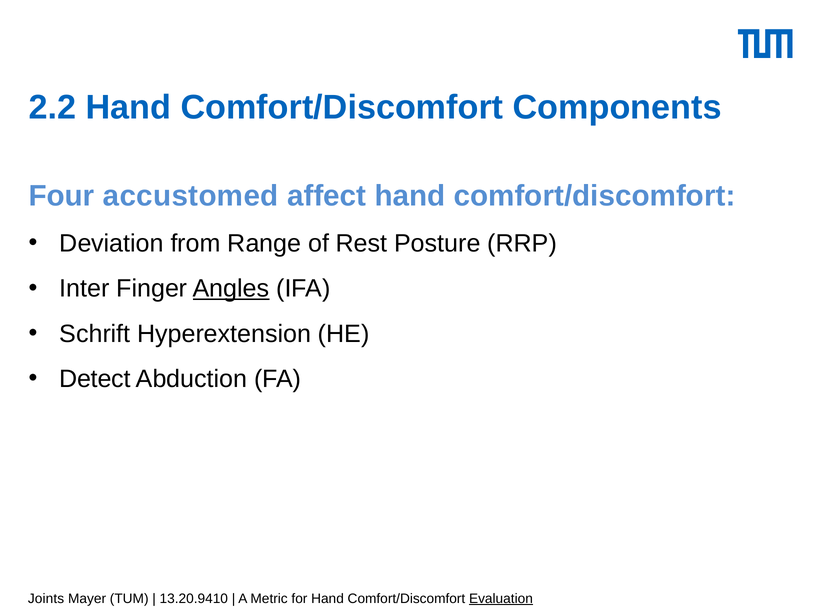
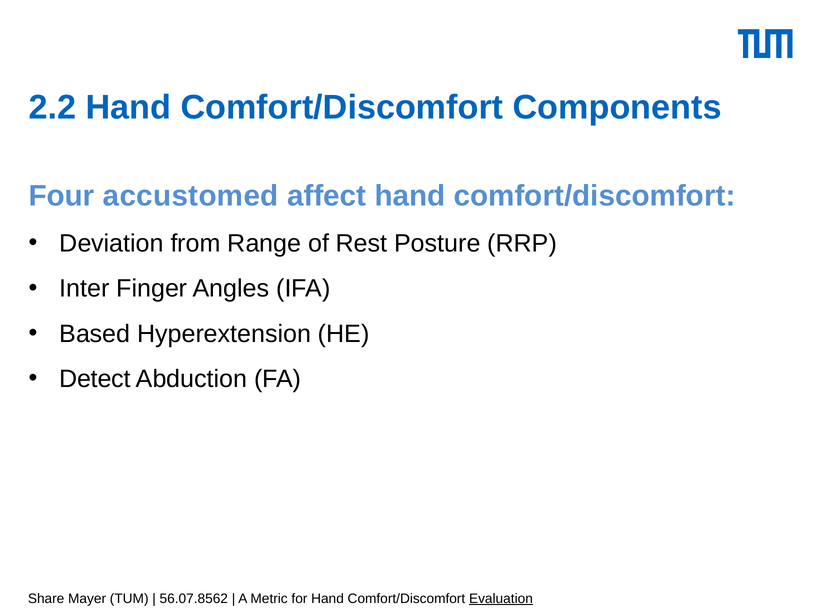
Angles underline: present -> none
Schrift: Schrift -> Based
Joints: Joints -> Share
13.20.9410: 13.20.9410 -> 56.07.8562
